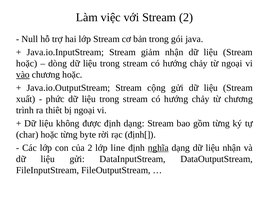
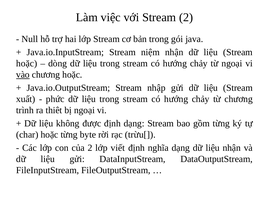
giảm: giảm -> niệm
cộng: cộng -> nhập
định[: định[ -> trừu[
line: line -> viết
nghĩa underline: present -> none
